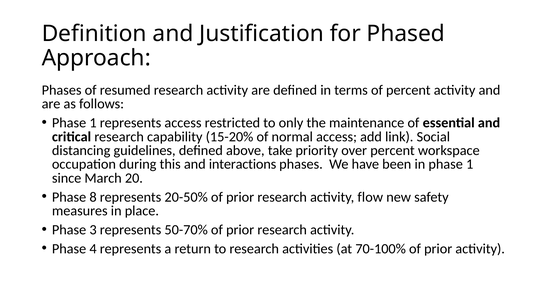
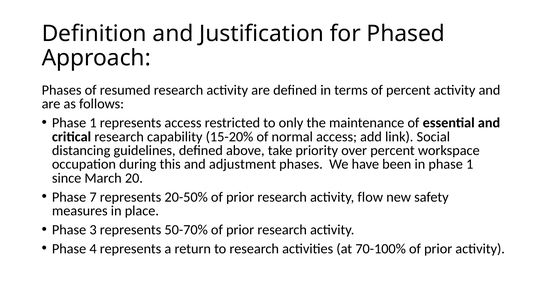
interactions: interactions -> adjustment
8: 8 -> 7
